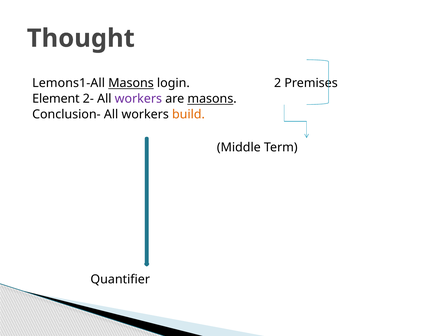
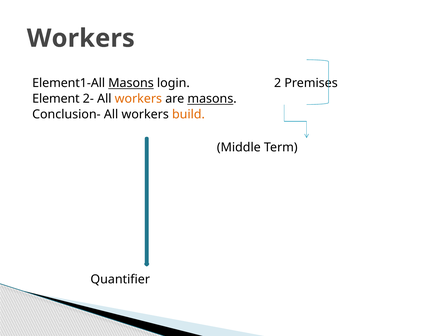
Thought at (81, 38): Thought -> Workers
Lemons1-All: Lemons1-All -> Element1-All
workers at (138, 99) colour: purple -> orange
